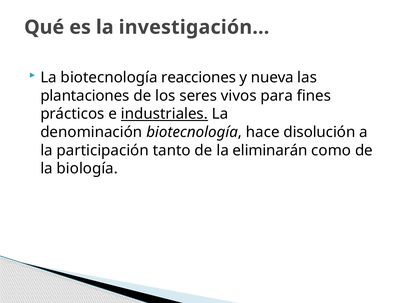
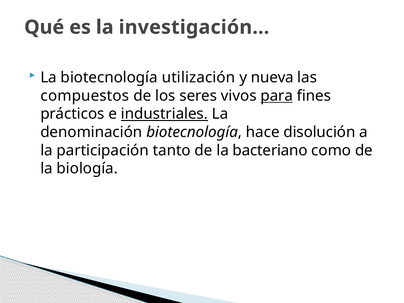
reacciones: reacciones -> utilización
plantaciones: plantaciones -> compuestos
para underline: none -> present
eliminarán: eliminarán -> bacteriano
